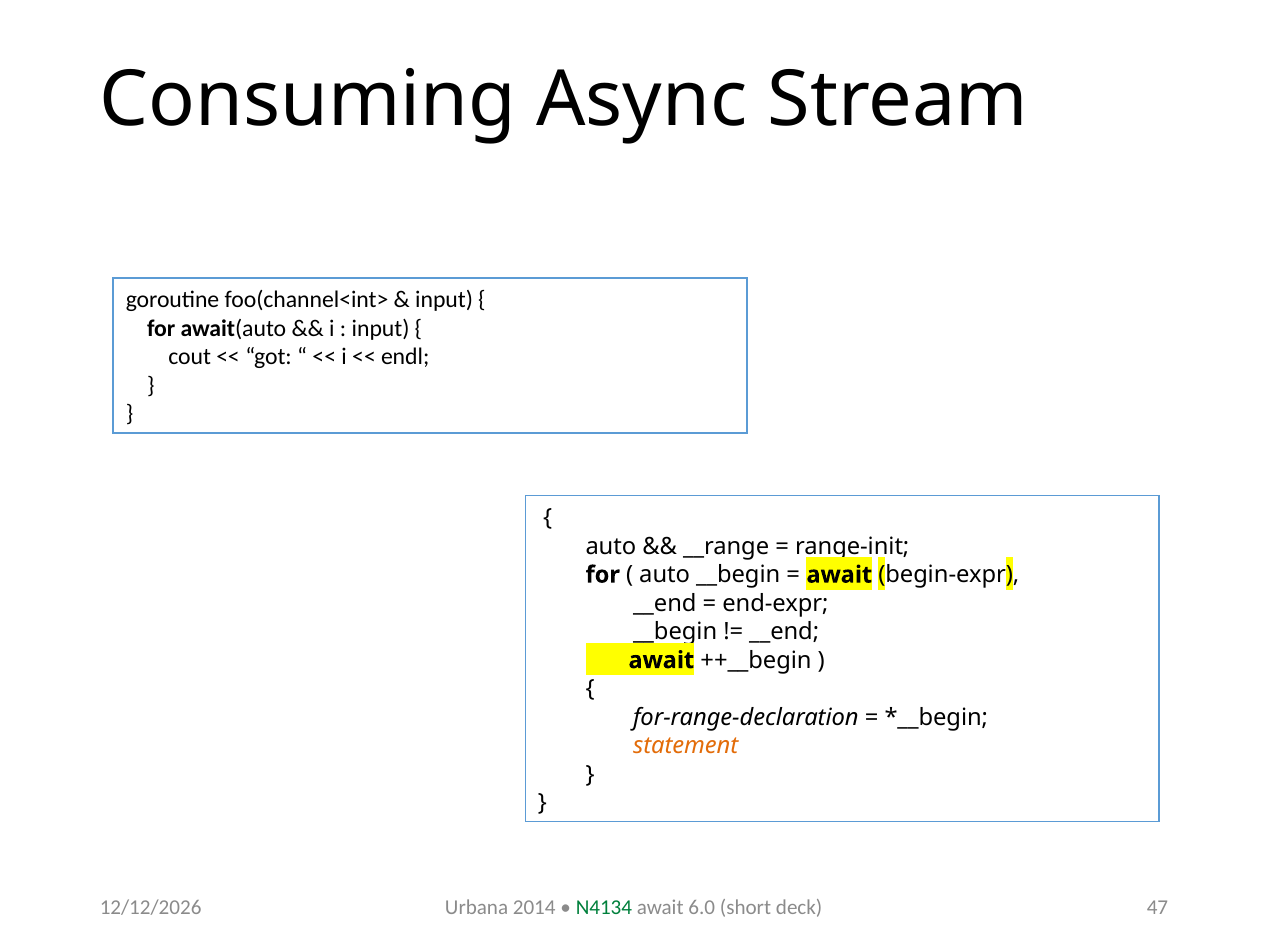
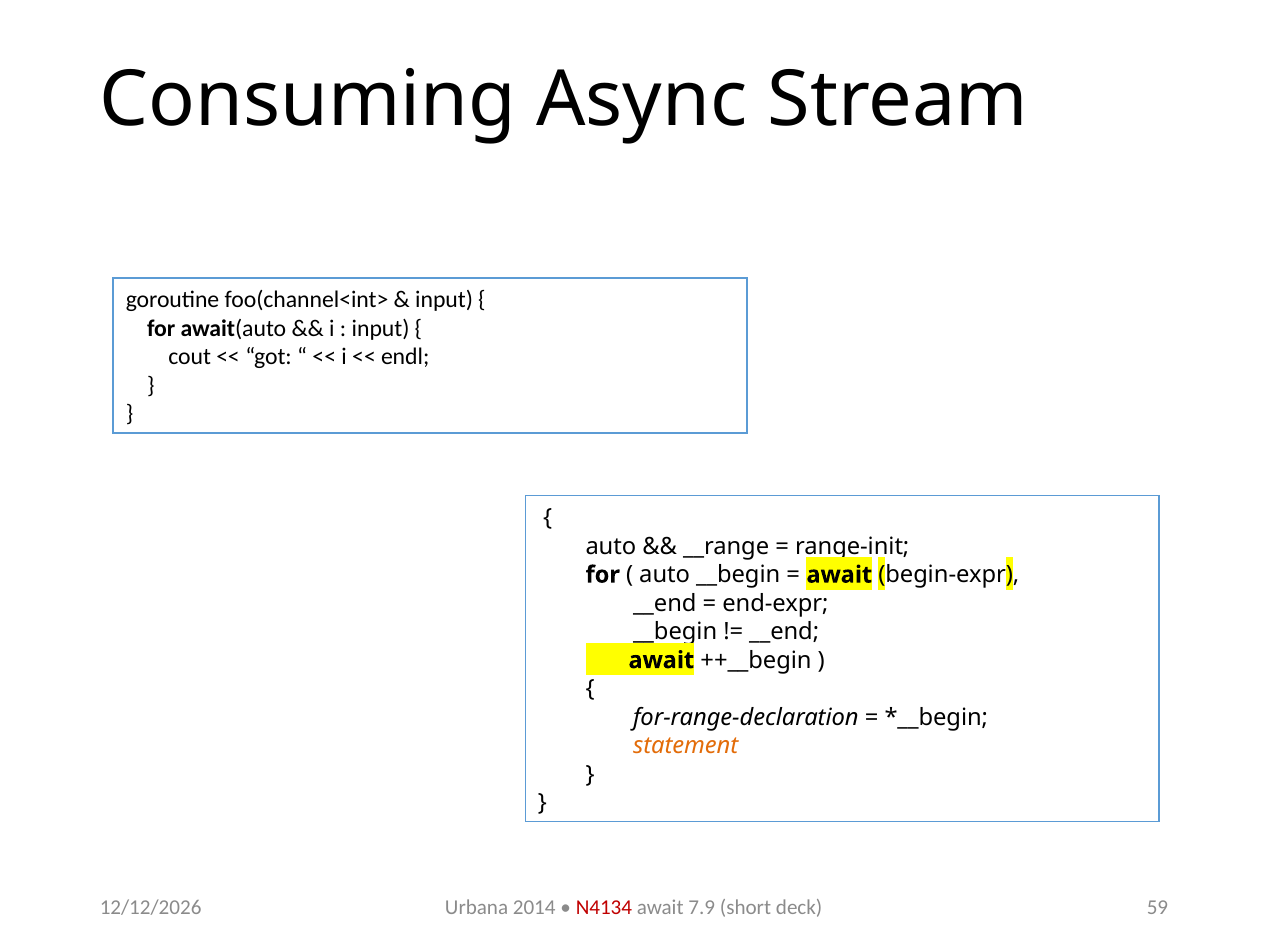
N4134 colour: green -> red
6.0: 6.0 -> 7.9
47: 47 -> 59
